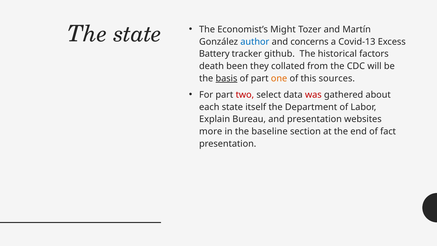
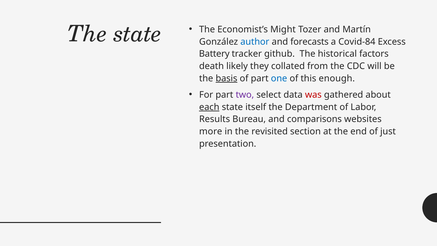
concerns: concerns -> forecasts
Covid-13: Covid-13 -> Covid-84
been: been -> likely
one colour: orange -> blue
sources: sources -> enough
two colour: red -> purple
each underline: none -> present
Explain: Explain -> Results
and presentation: presentation -> comparisons
baseline: baseline -> revisited
fact: fact -> just
